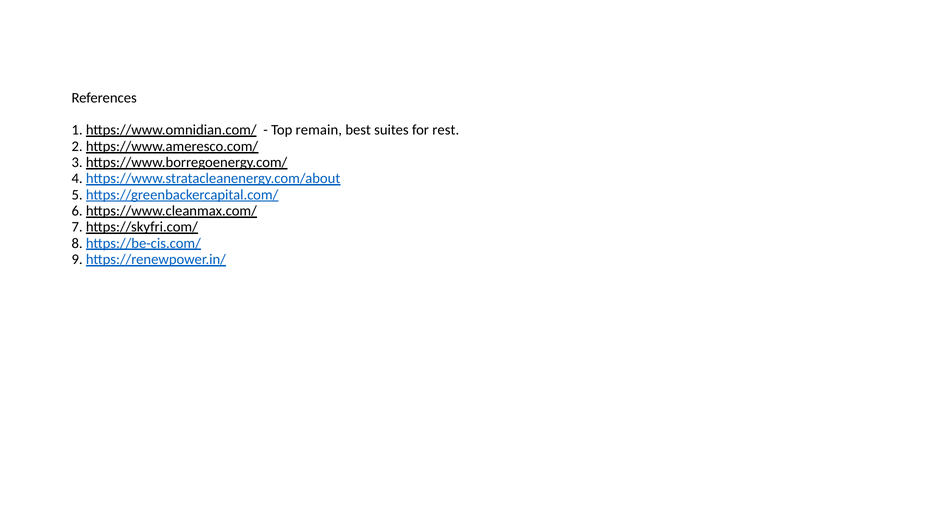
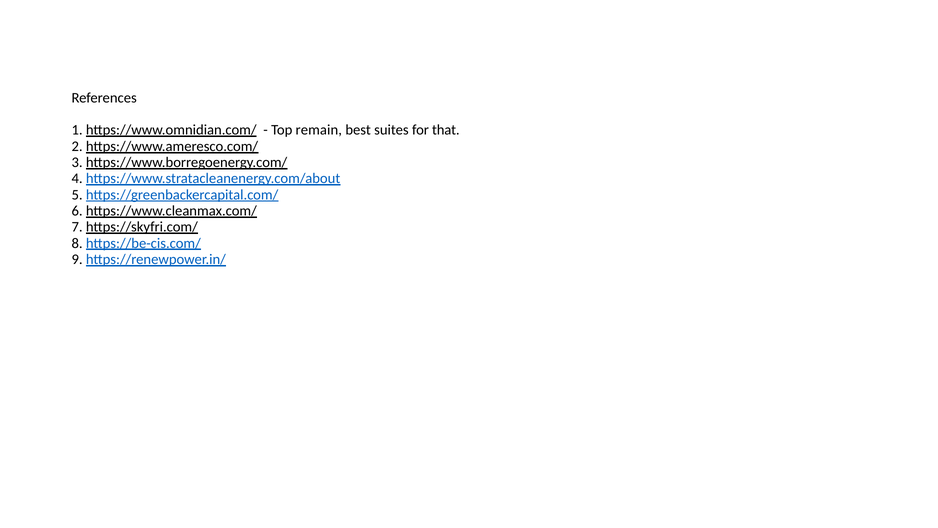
rest: rest -> that
